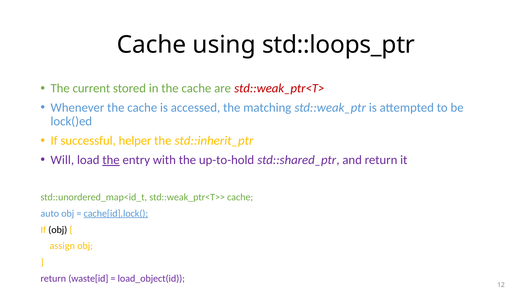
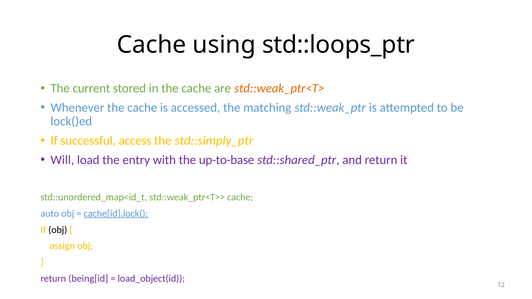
std::weak_ptr<T> colour: red -> orange
helper: helper -> access
std::inherit_ptr: std::inherit_ptr -> std::simply_ptr
the at (111, 160) underline: present -> none
up-to-hold: up-to-hold -> up-to-base
waste[id: waste[id -> being[id
